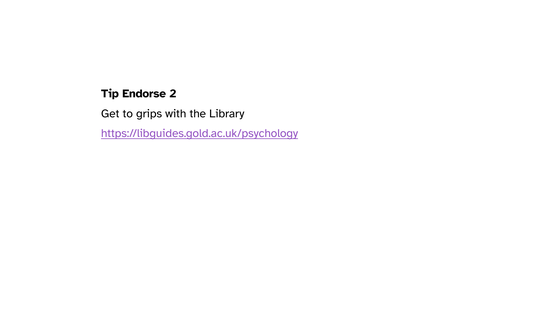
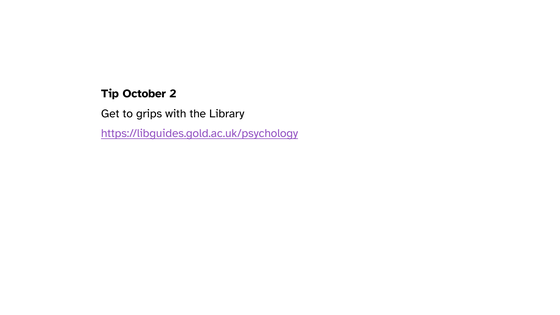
Endorse: Endorse -> October
